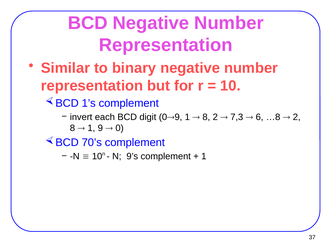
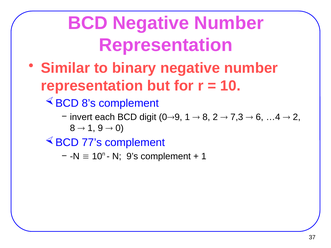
1’s: 1’s -> 8’s
…8: …8 -> …4
70’s: 70’s -> 77’s
